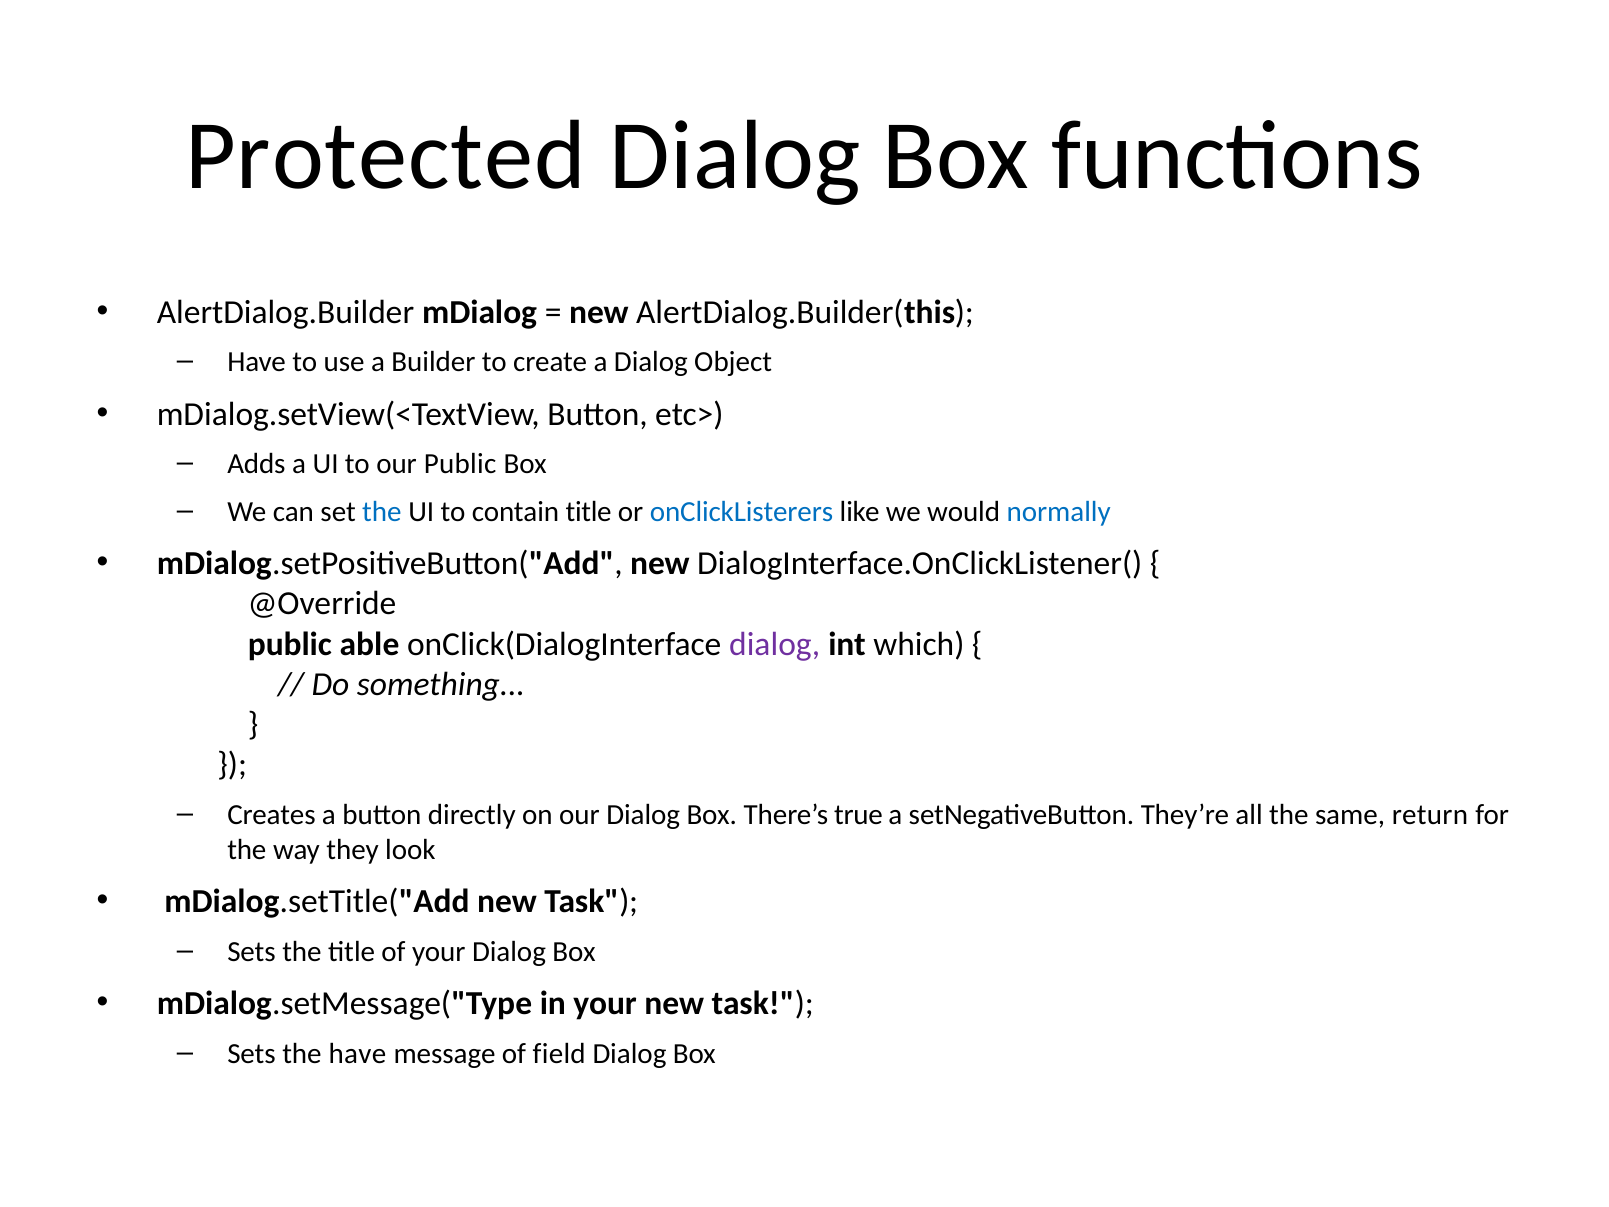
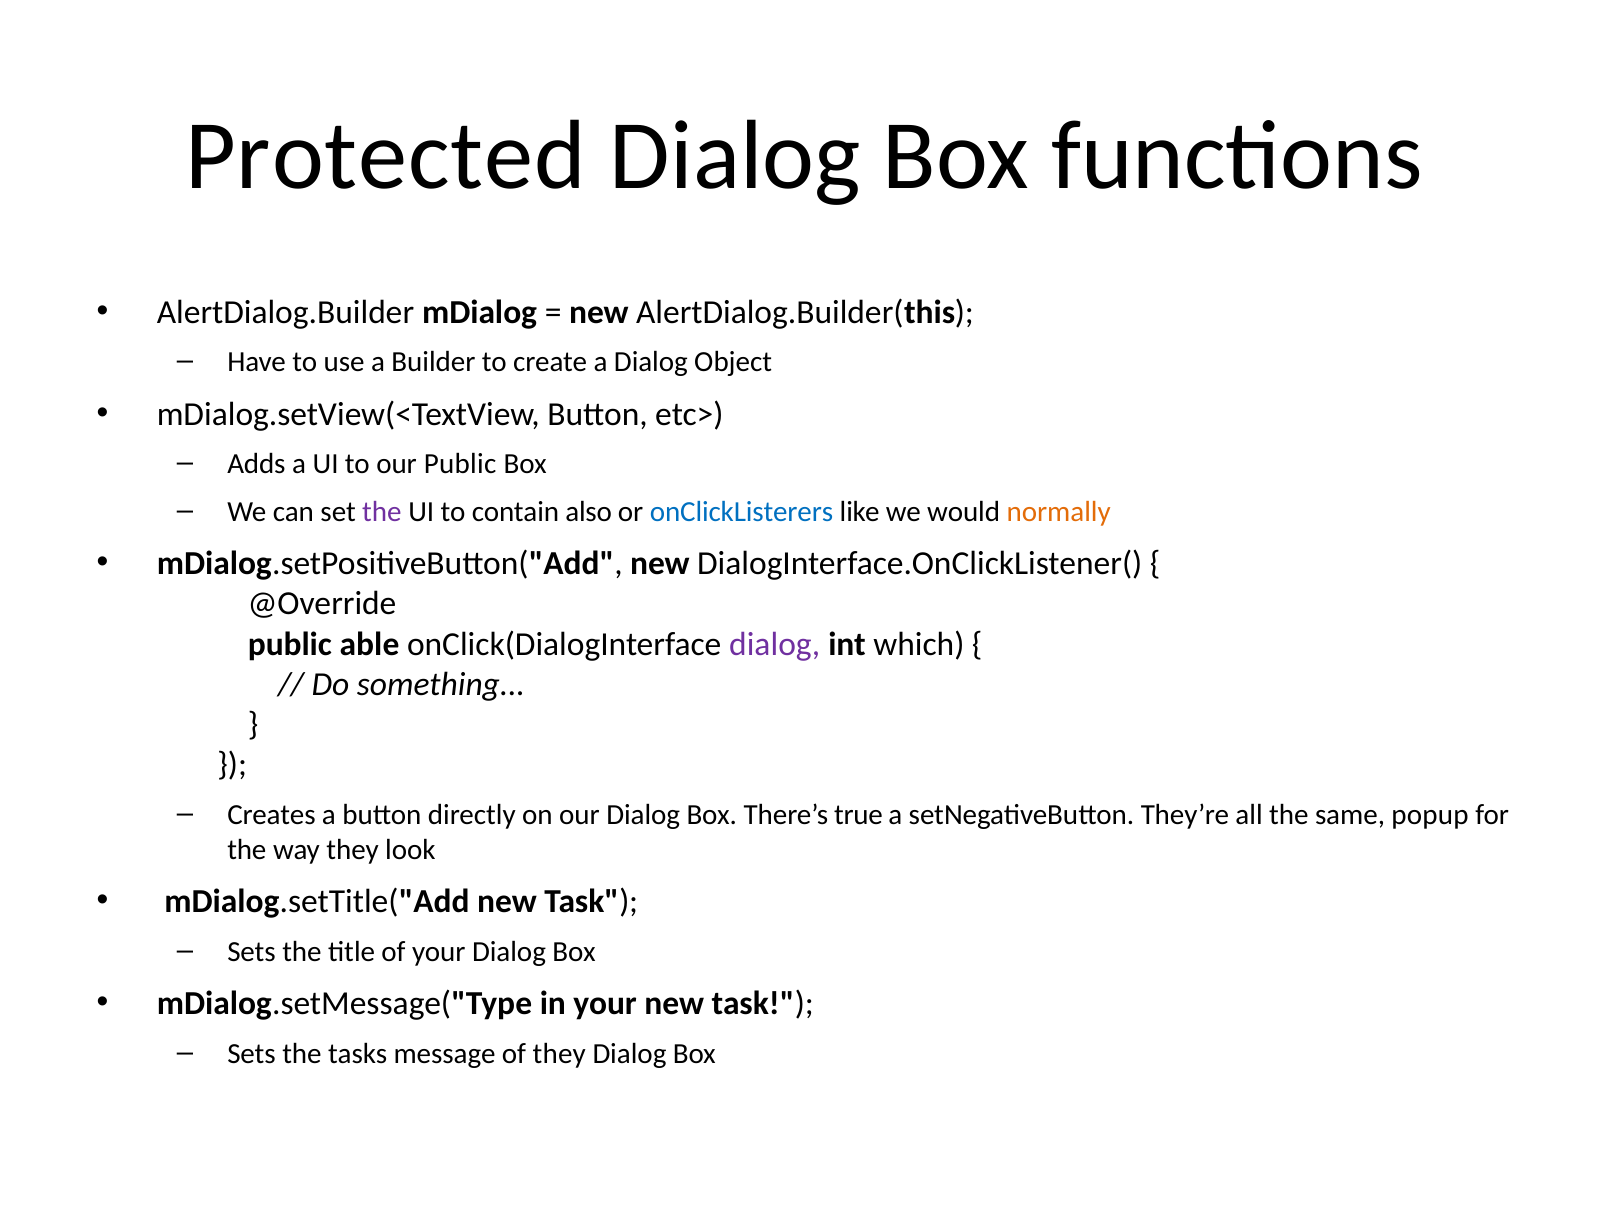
the at (382, 511) colour: blue -> purple
contain title: title -> also
normally colour: blue -> orange
return: return -> popup
the have: have -> tasks
of field: field -> they
